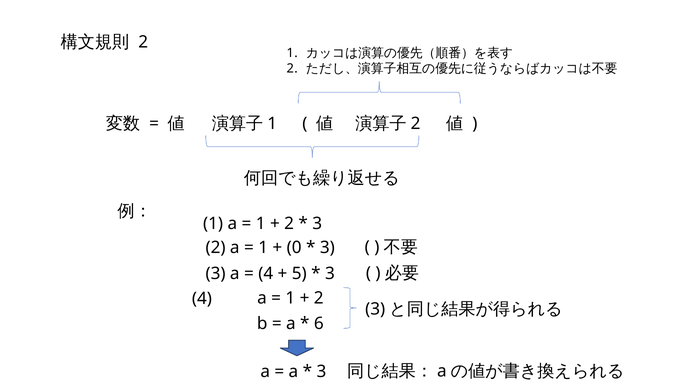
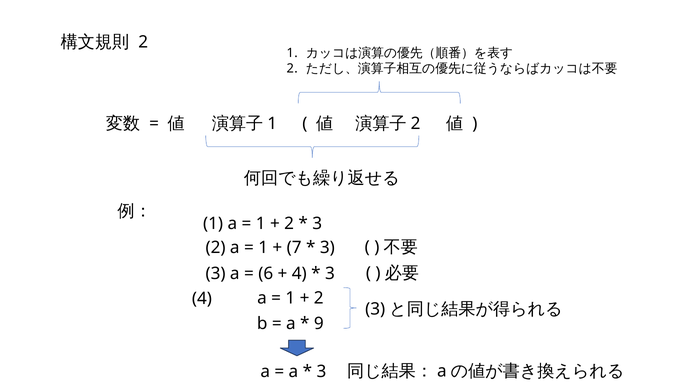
0: 0 -> 7
4 at (266, 273): 4 -> 6
5 at (299, 273): 5 -> 4
6: 6 -> 9
